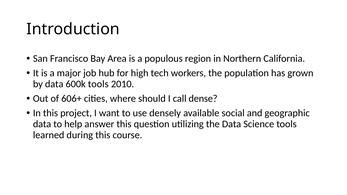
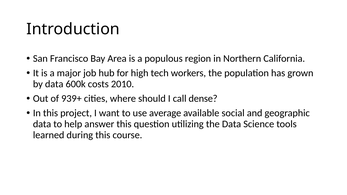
600k tools: tools -> costs
606+: 606+ -> 939+
densely: densely -> average
